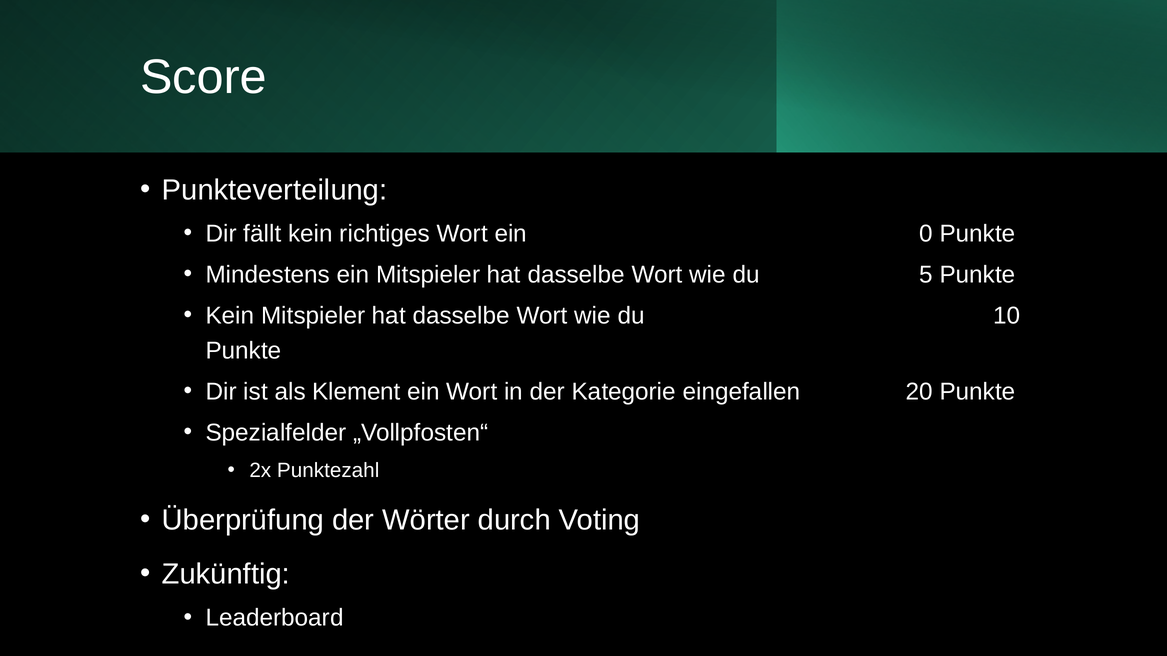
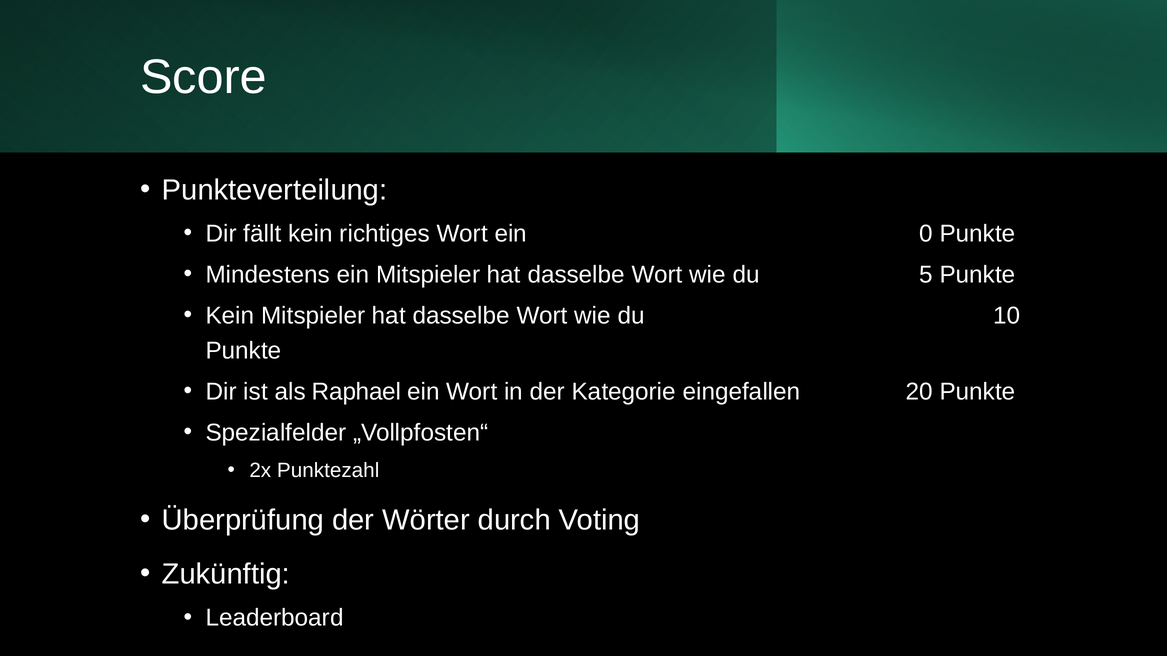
Klement: Klement -> Raphael
